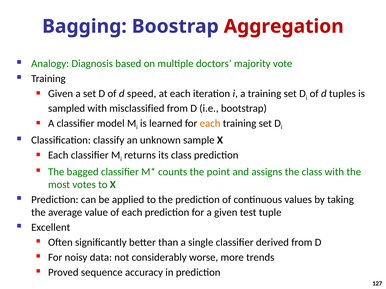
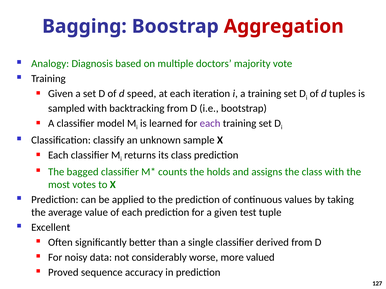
misclassified: misclassified -> backtracking
each at (210, 123) colour: orange -> purple
point: point -> holds
trends: trends -> valued
